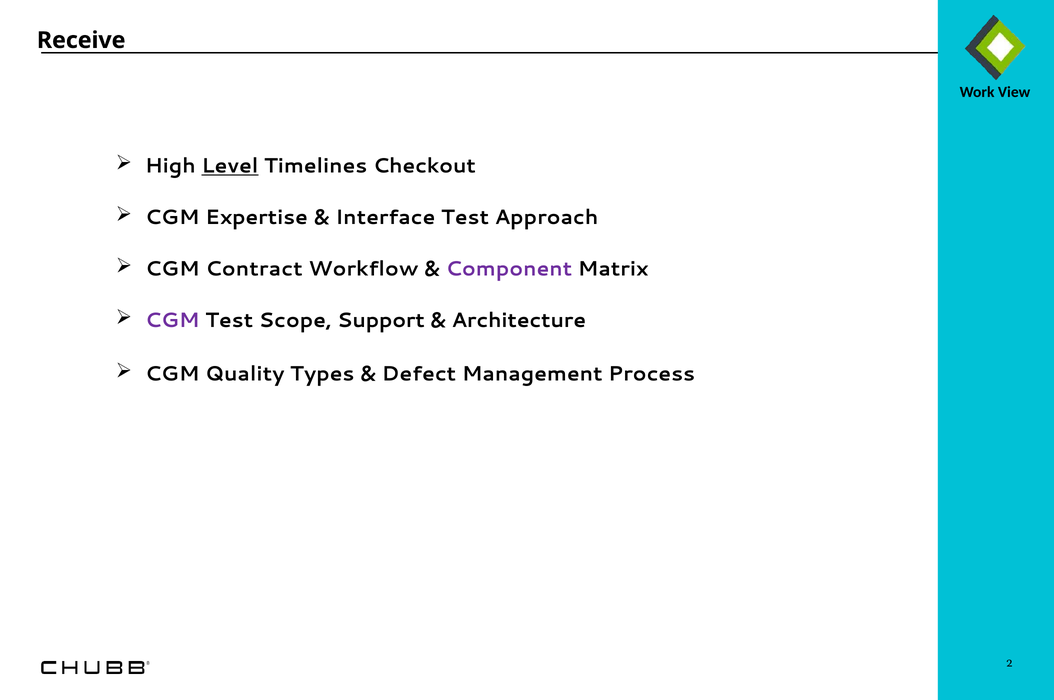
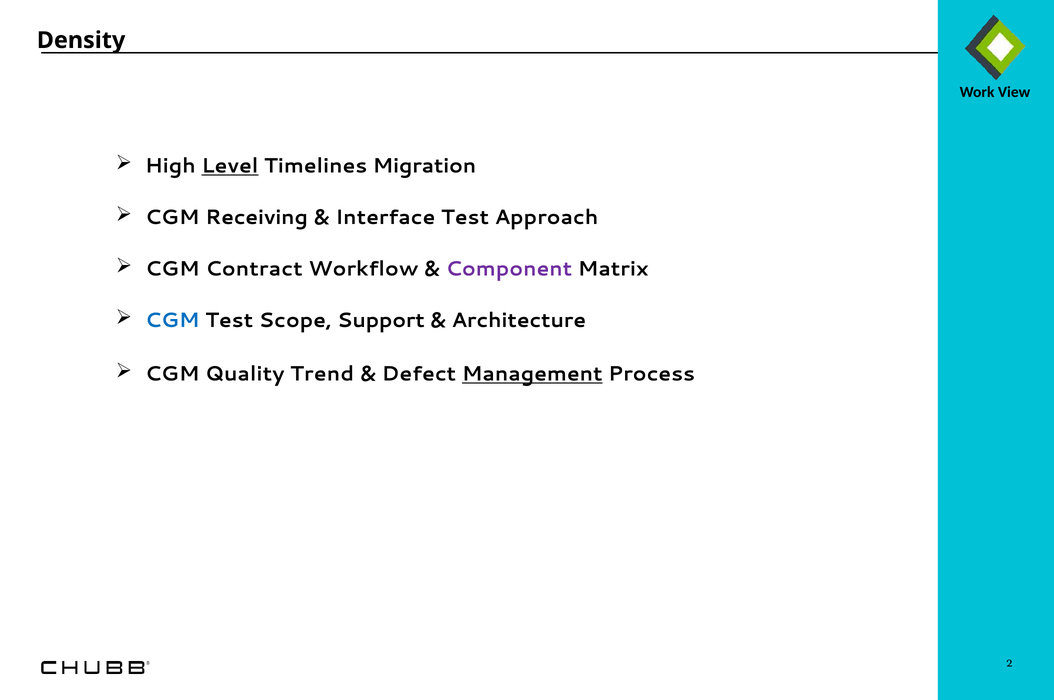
Receive: Receive -> Density
Checkout: Checkout -> Migration
Expertise: Expertise -> Receiving
CGM at (172, 320) colour: purple -> blue
Types: Types -> Trend
Management underline: none -> present
